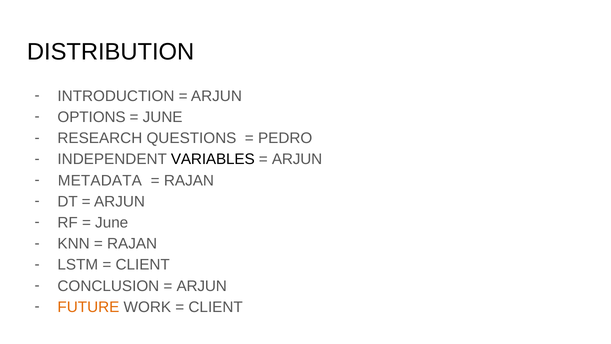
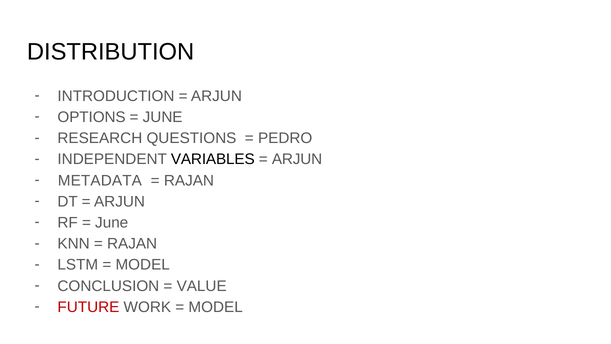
CLIENT at (143, 265): CLIENT -> MODEL
ARJUN at (202, 286): ARJUN -> VALUE
FUTURE colour: orange -> red
CLIENT at (216, 307): CLIENT -> MODEL
